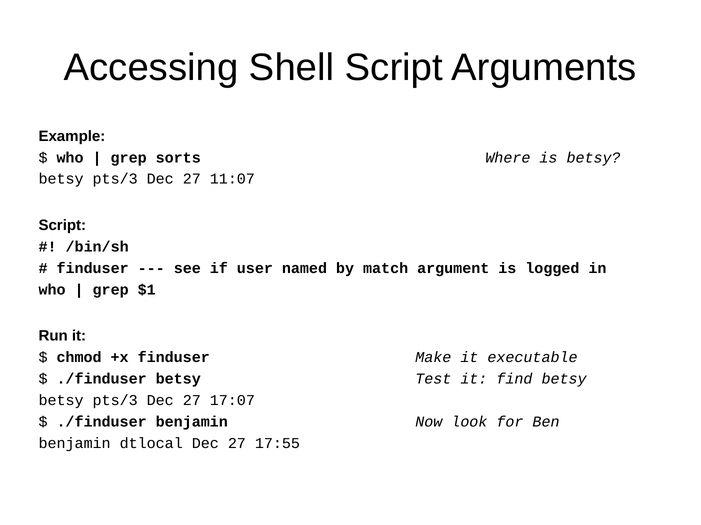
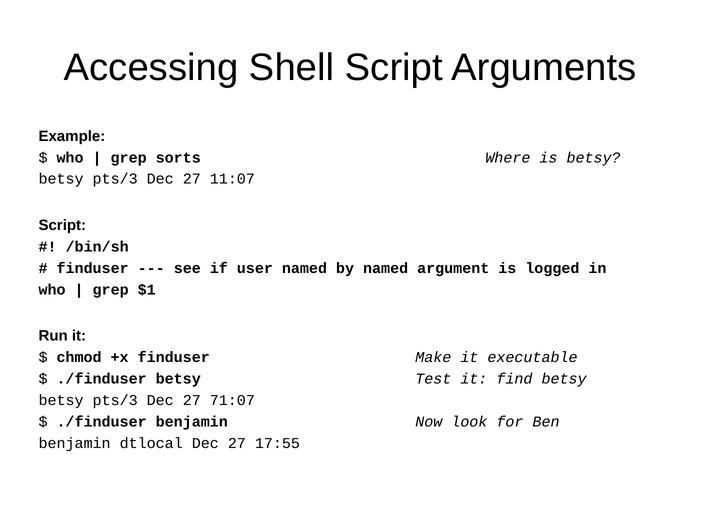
by match: match -> named
17:07: 17:07 -> 71:07
